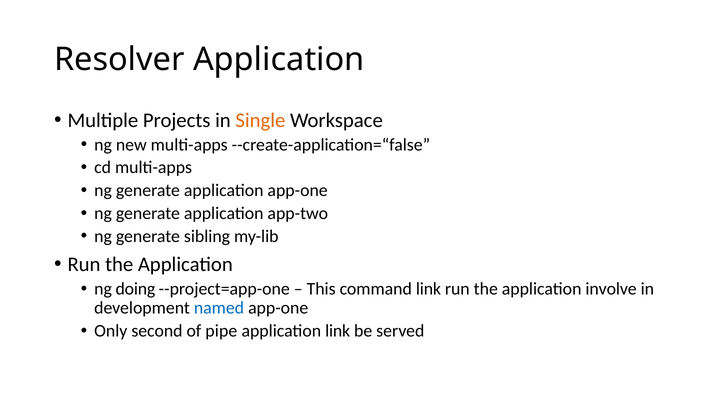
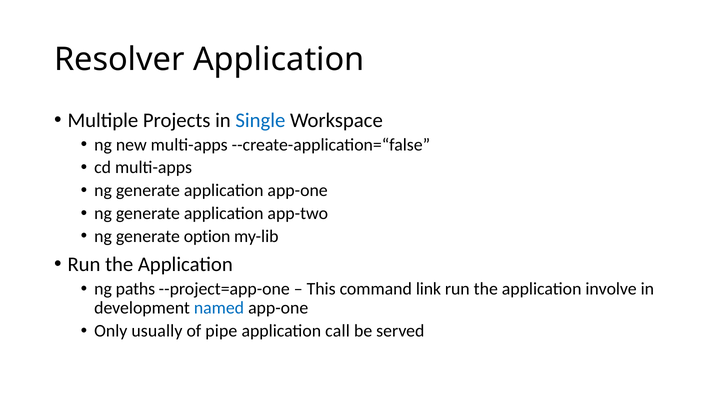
Single colour: orange -> blue
sibling: sibling -> option
doing: doing -> paths
second: second -> usually
application link: link -> call
